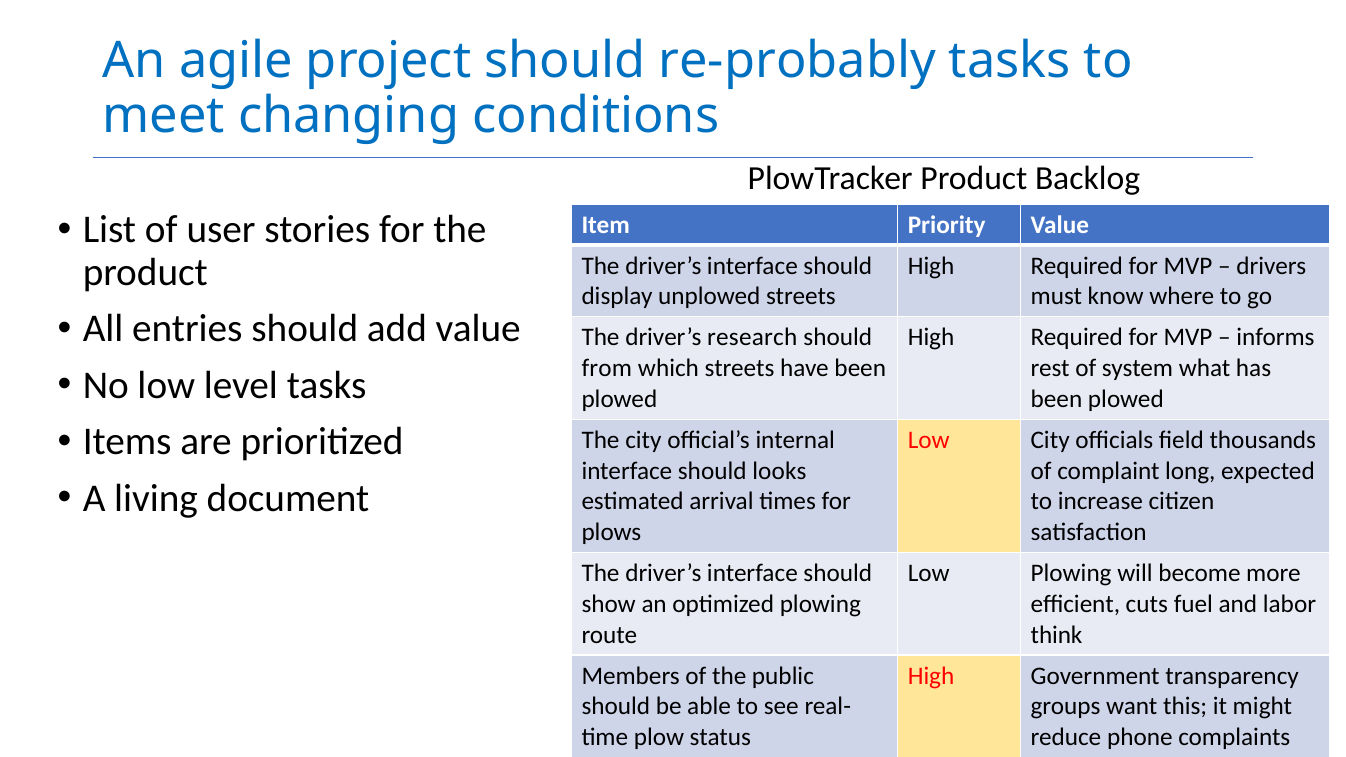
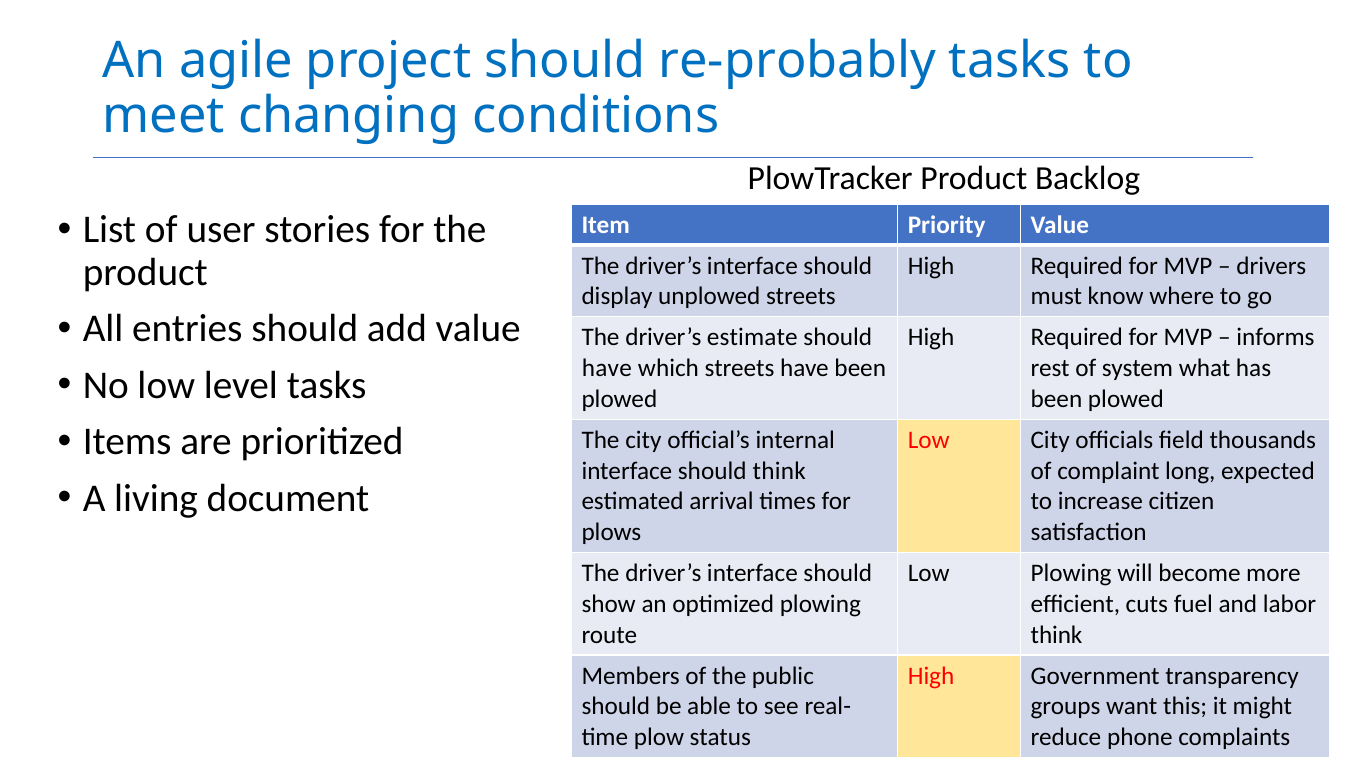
research: research -> estimate
from at (607, 368): from -> have
should looks: looks -> think
